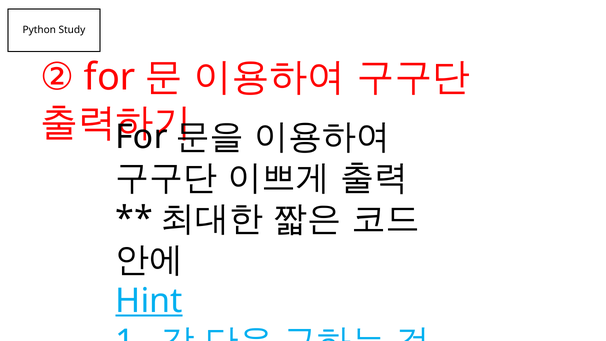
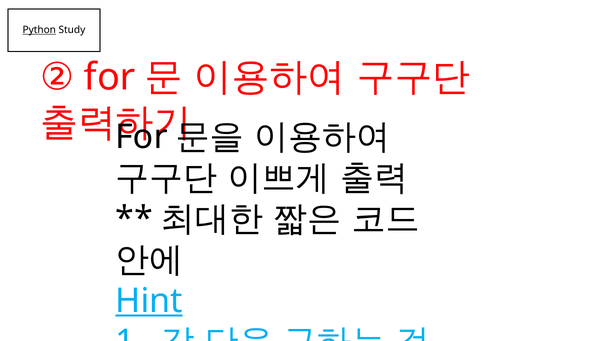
Python underline: none -> present
